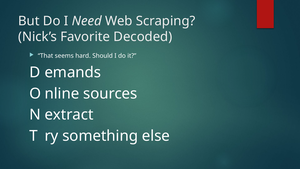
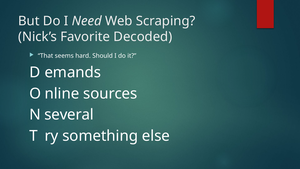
extract: extract -> several
